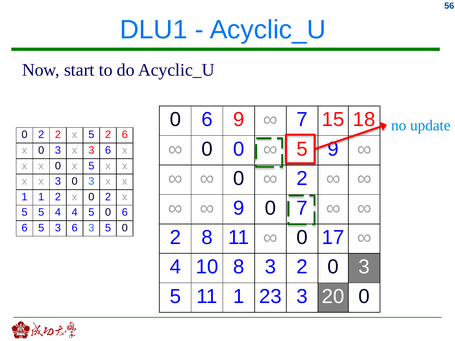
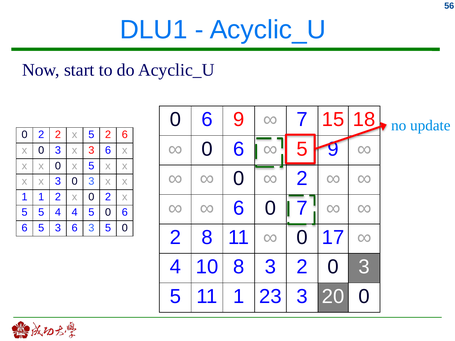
0 at (239, 149): 0 -> 6
9 at (239, 208): 9 -> 6
